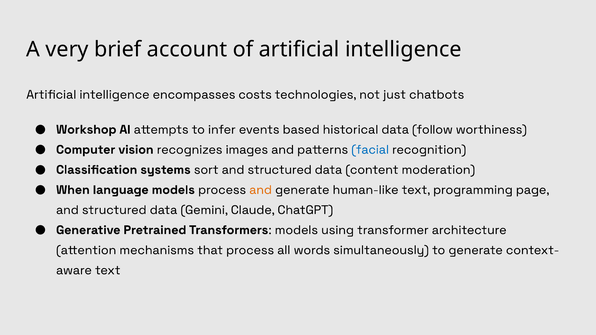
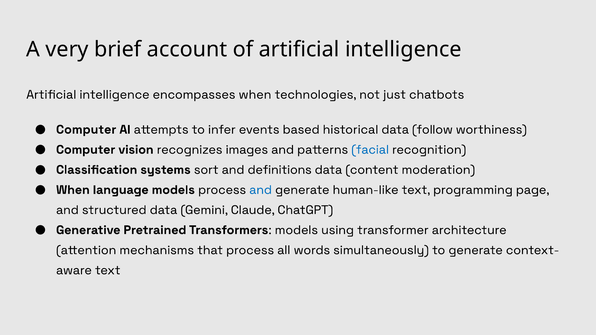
encompasses costs: costs -> when
Workshop at (86, 130): Workshop -> Computer
sort and structured: structured -> definitions
and at (261, 190) colour: orange -> blue
